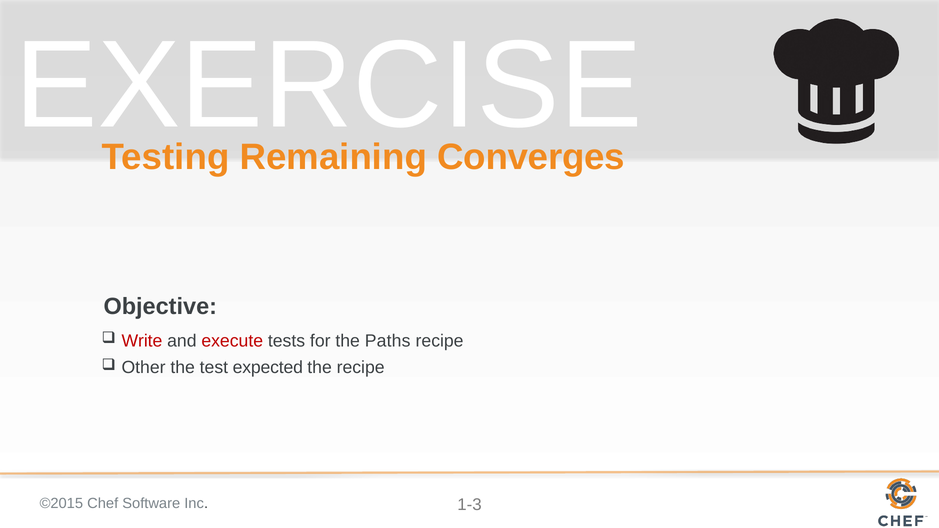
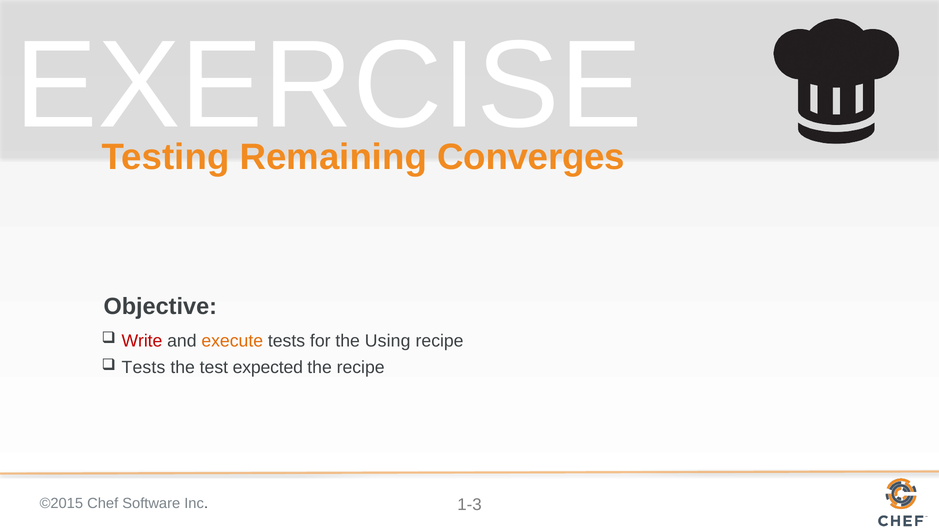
execute colour: red -> orange
Paths: Paths -> Using
Other at (144, 368): Other -> Tests
